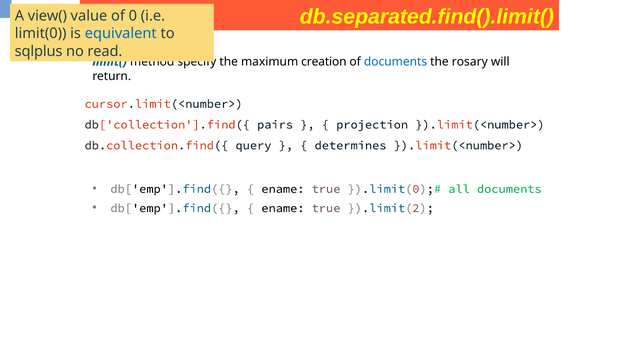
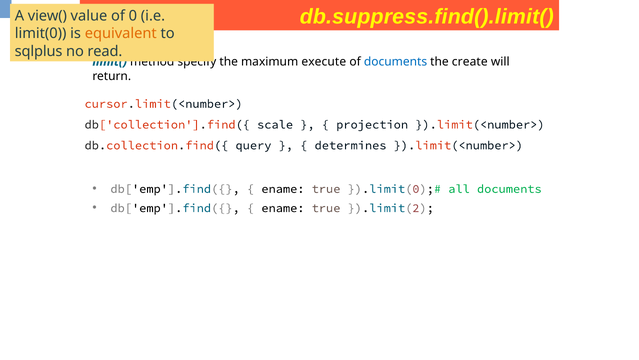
db.separated.find().limit(: db.separated.find().limit( -> db.suppress.find().limit(
equivalent colour: blue -> orange
creation: creation -> execute
rosary: rosary -> create
pairs: pairs -> scale
